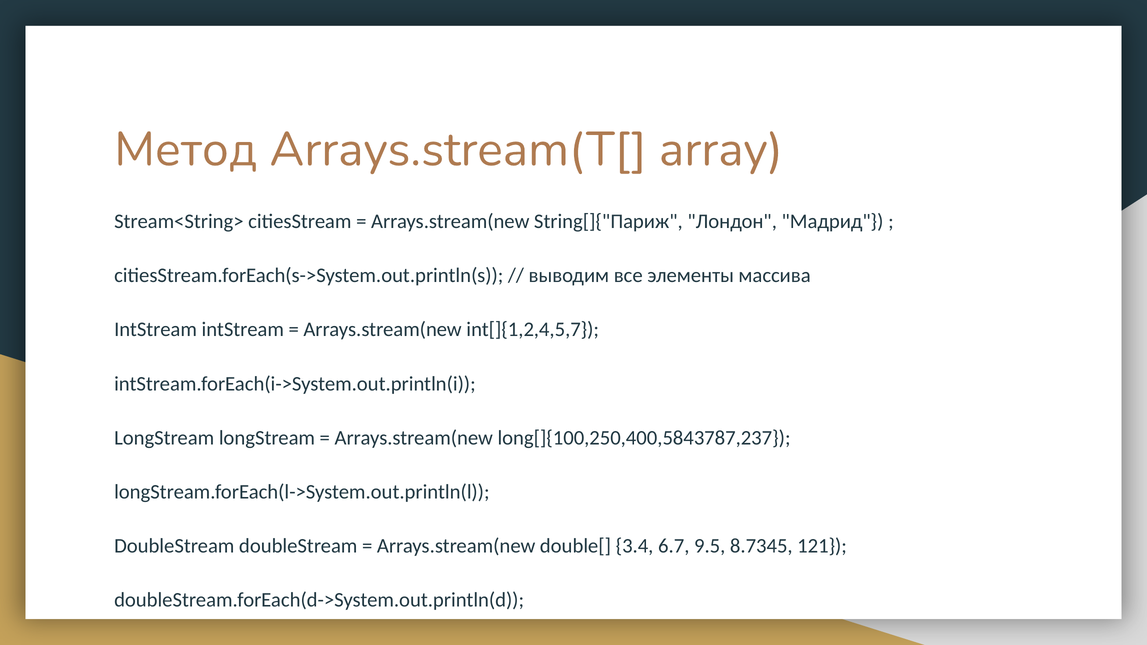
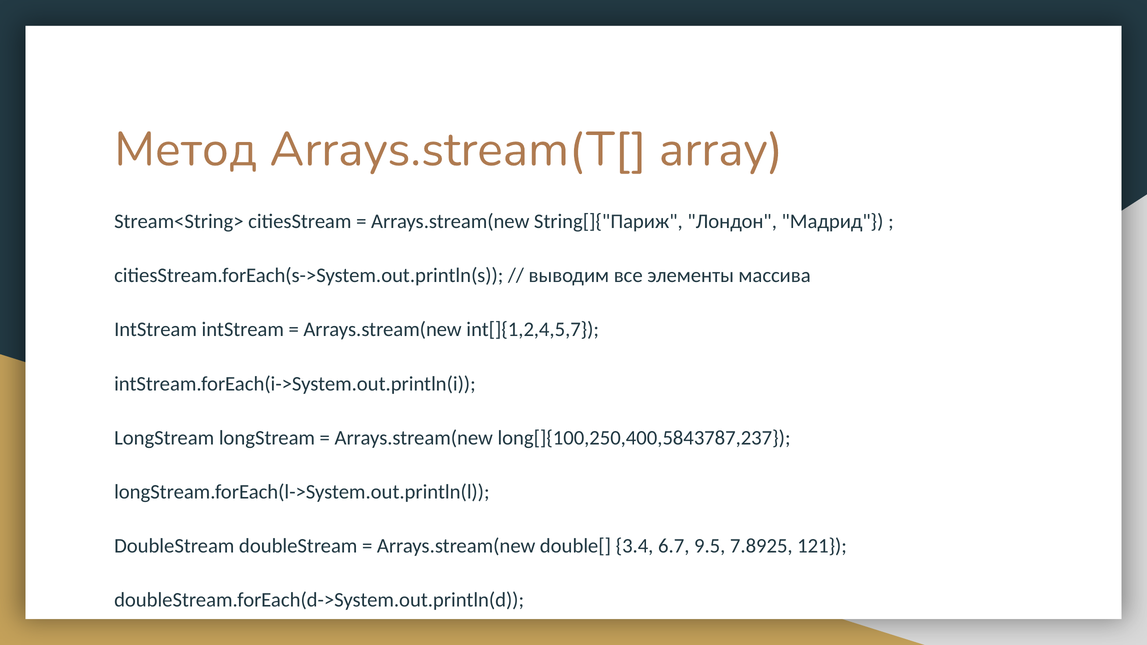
8.7345: 8.7345 -> 7.8925
